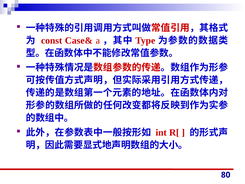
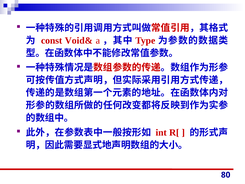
Case&: Case& -> Void&
